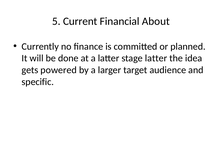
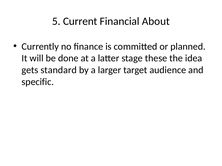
stage latter: latter -> these
powered: powered -> standard
